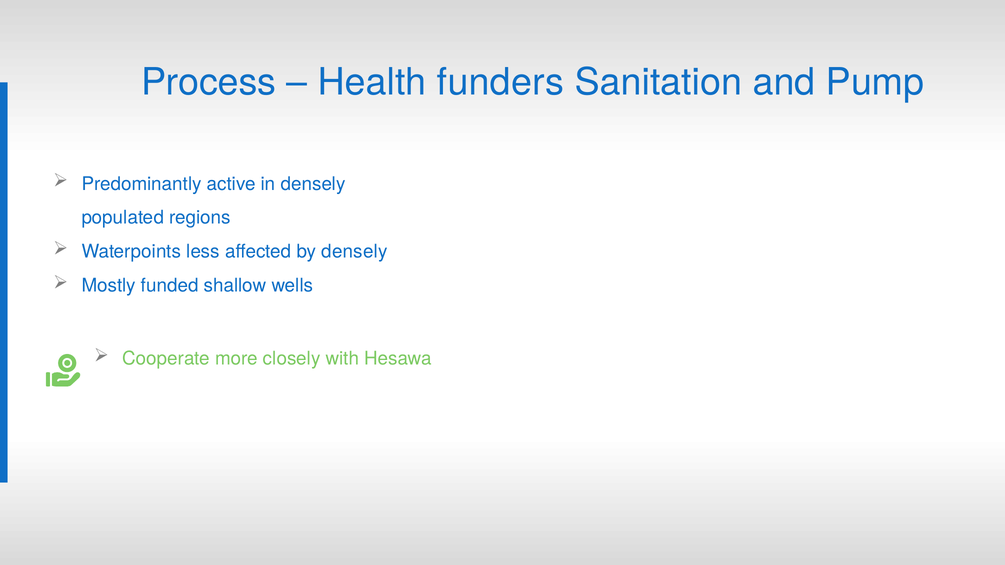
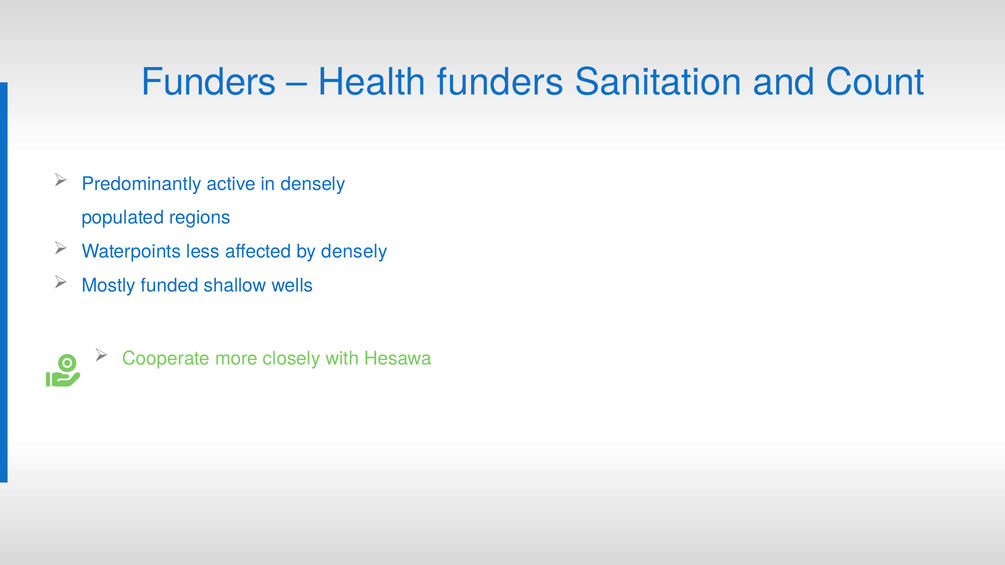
Process at (209, 82): Process -> Funders
Pump: Pump -> Count
